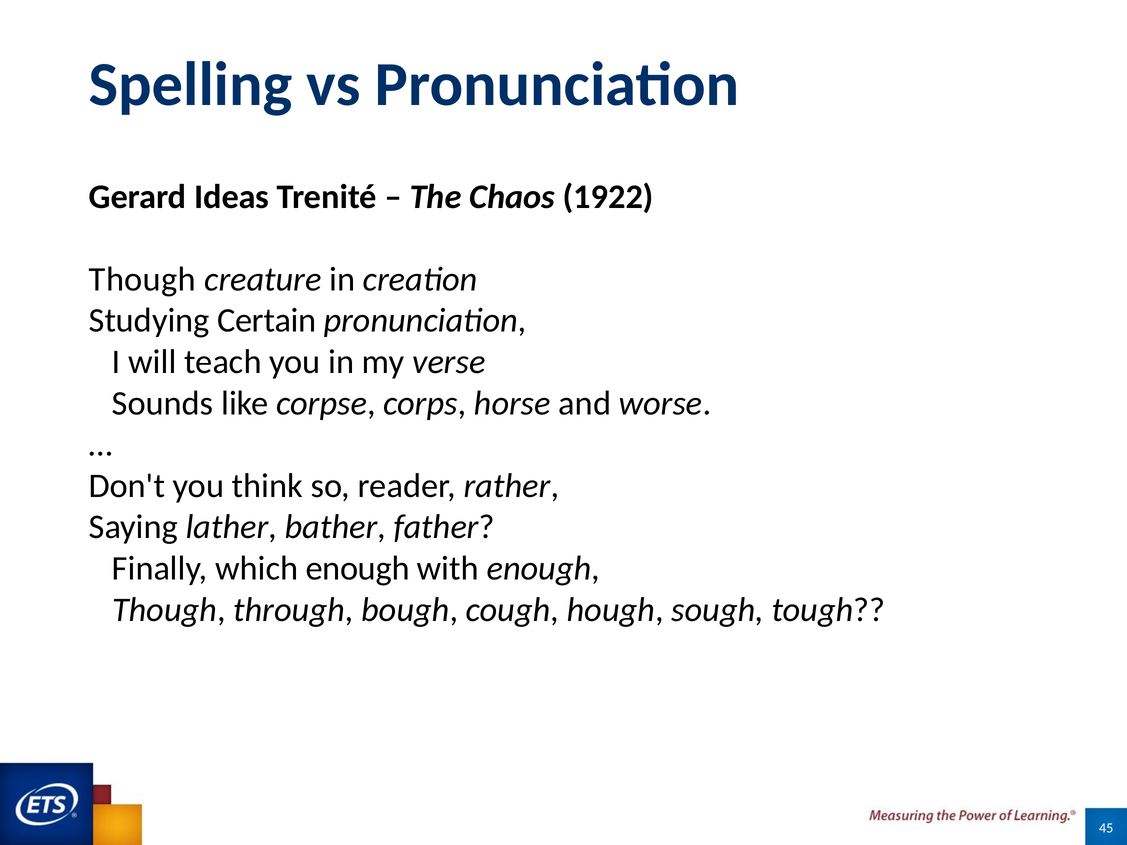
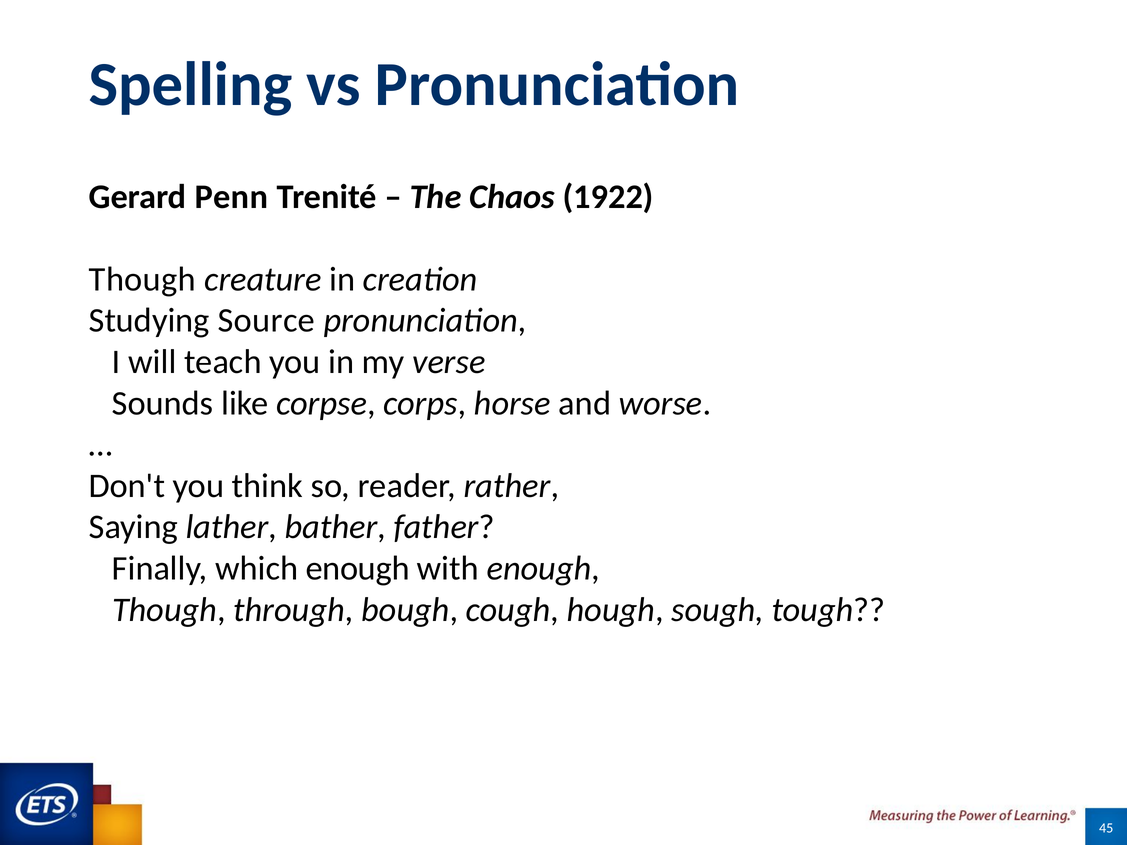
Ideas: Ideas -> Penn
Certain: Certain -> Source
